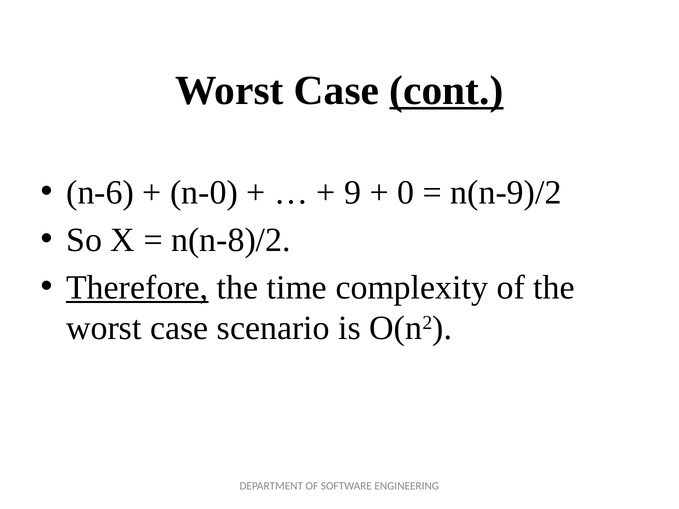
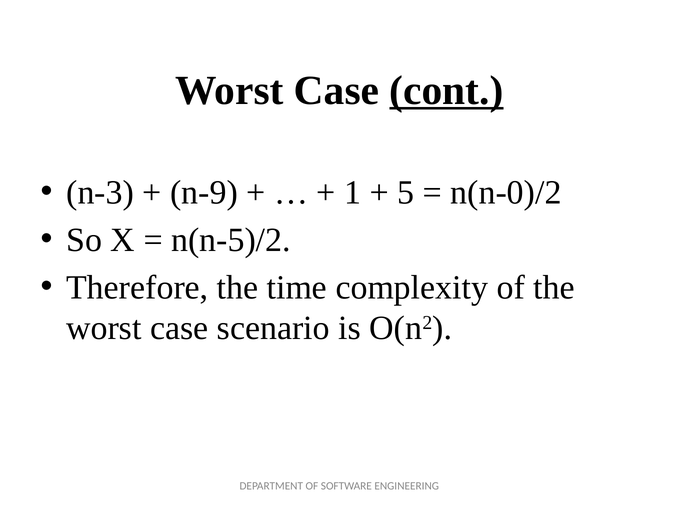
n-6: n-6 -> n-3
n-0: n-0 -> n-9
9: 9 -> 1
0: 0 -> 5
n(n-9)/2: n(n-9)/2 -> n(n-0)/2
n(n-8)/2: n(n-8)/2 -> n(n-5)/2
Therefore underline: present -> none
